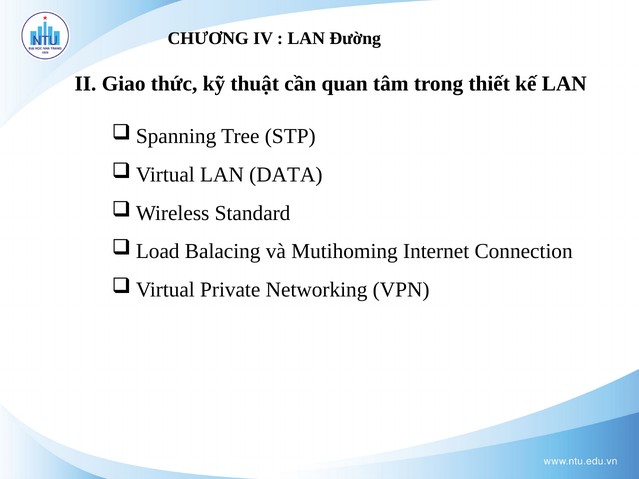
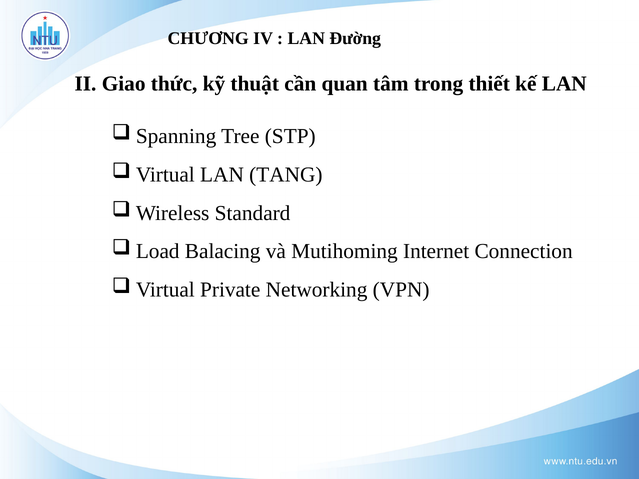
DATA: DATA -> TANG
